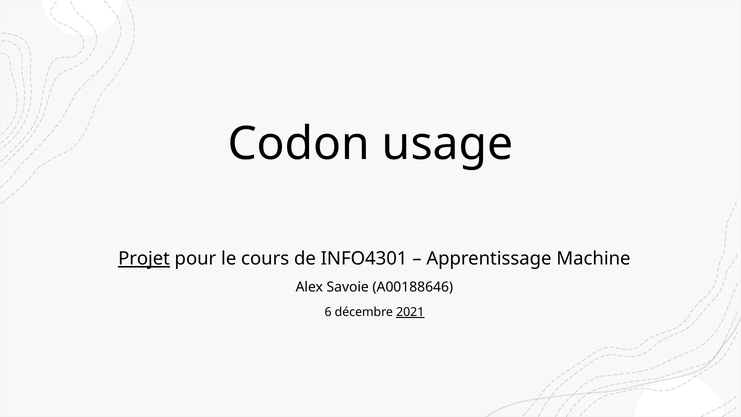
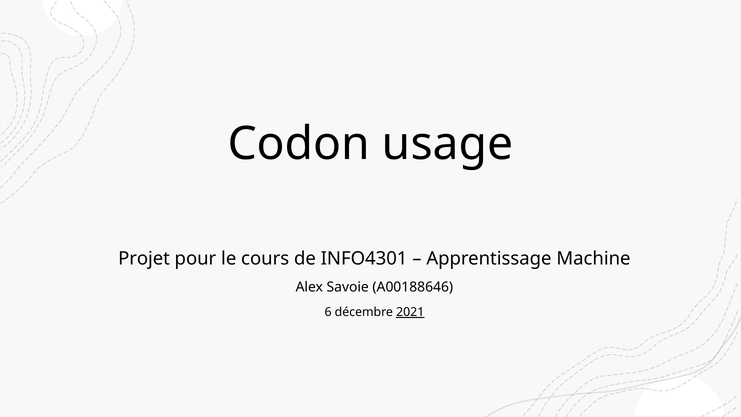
Projet underline: present -> none
